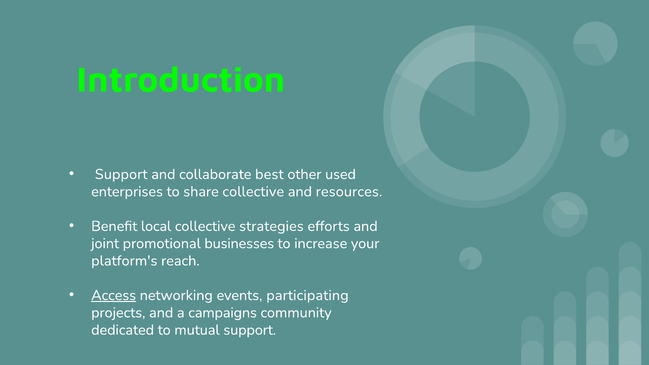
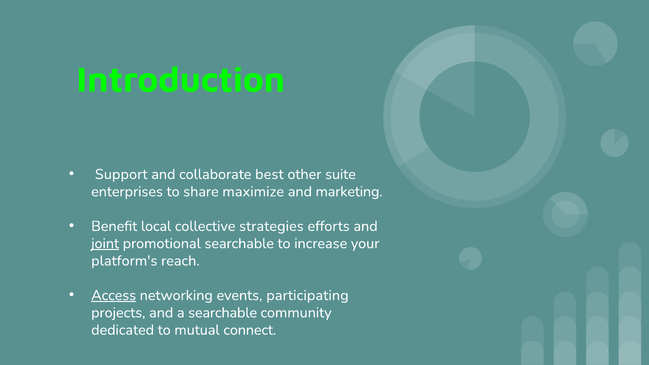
used: used -> suite
share collective: collective -> maximize
resources: resources -> marketing
joint underline: none -> present
promotional businesses: businesses -> searchable
a campaigns: campaigns -> searchable
mutual support: support -> connect
